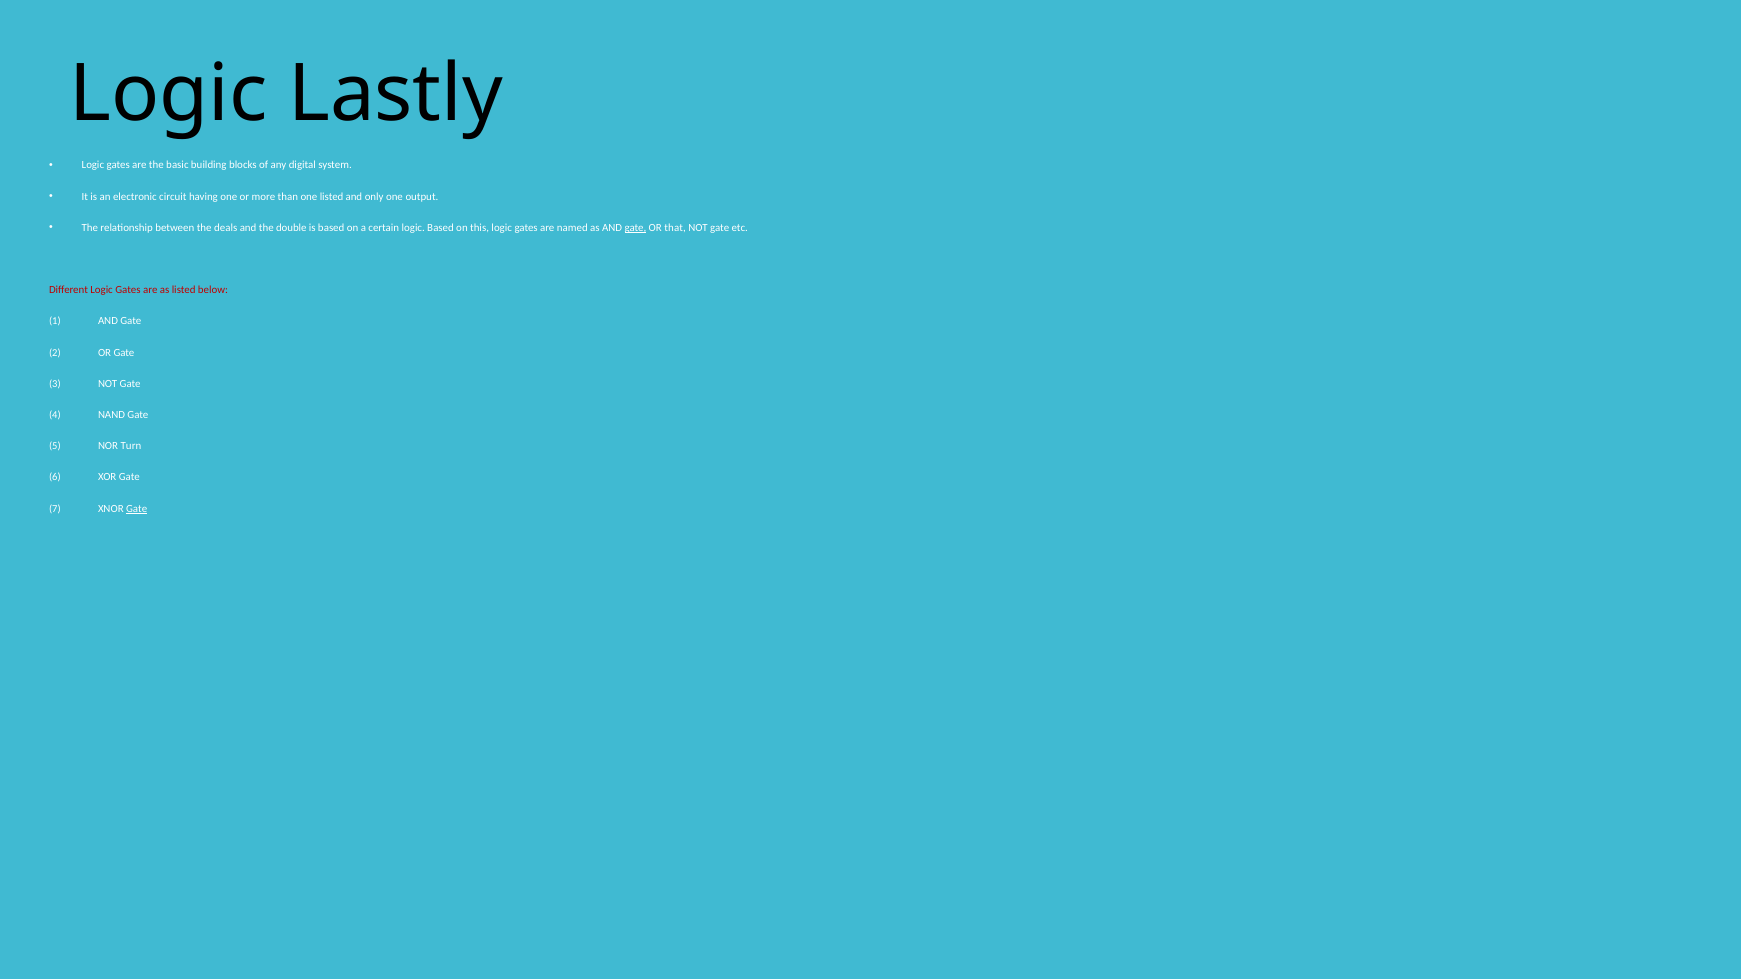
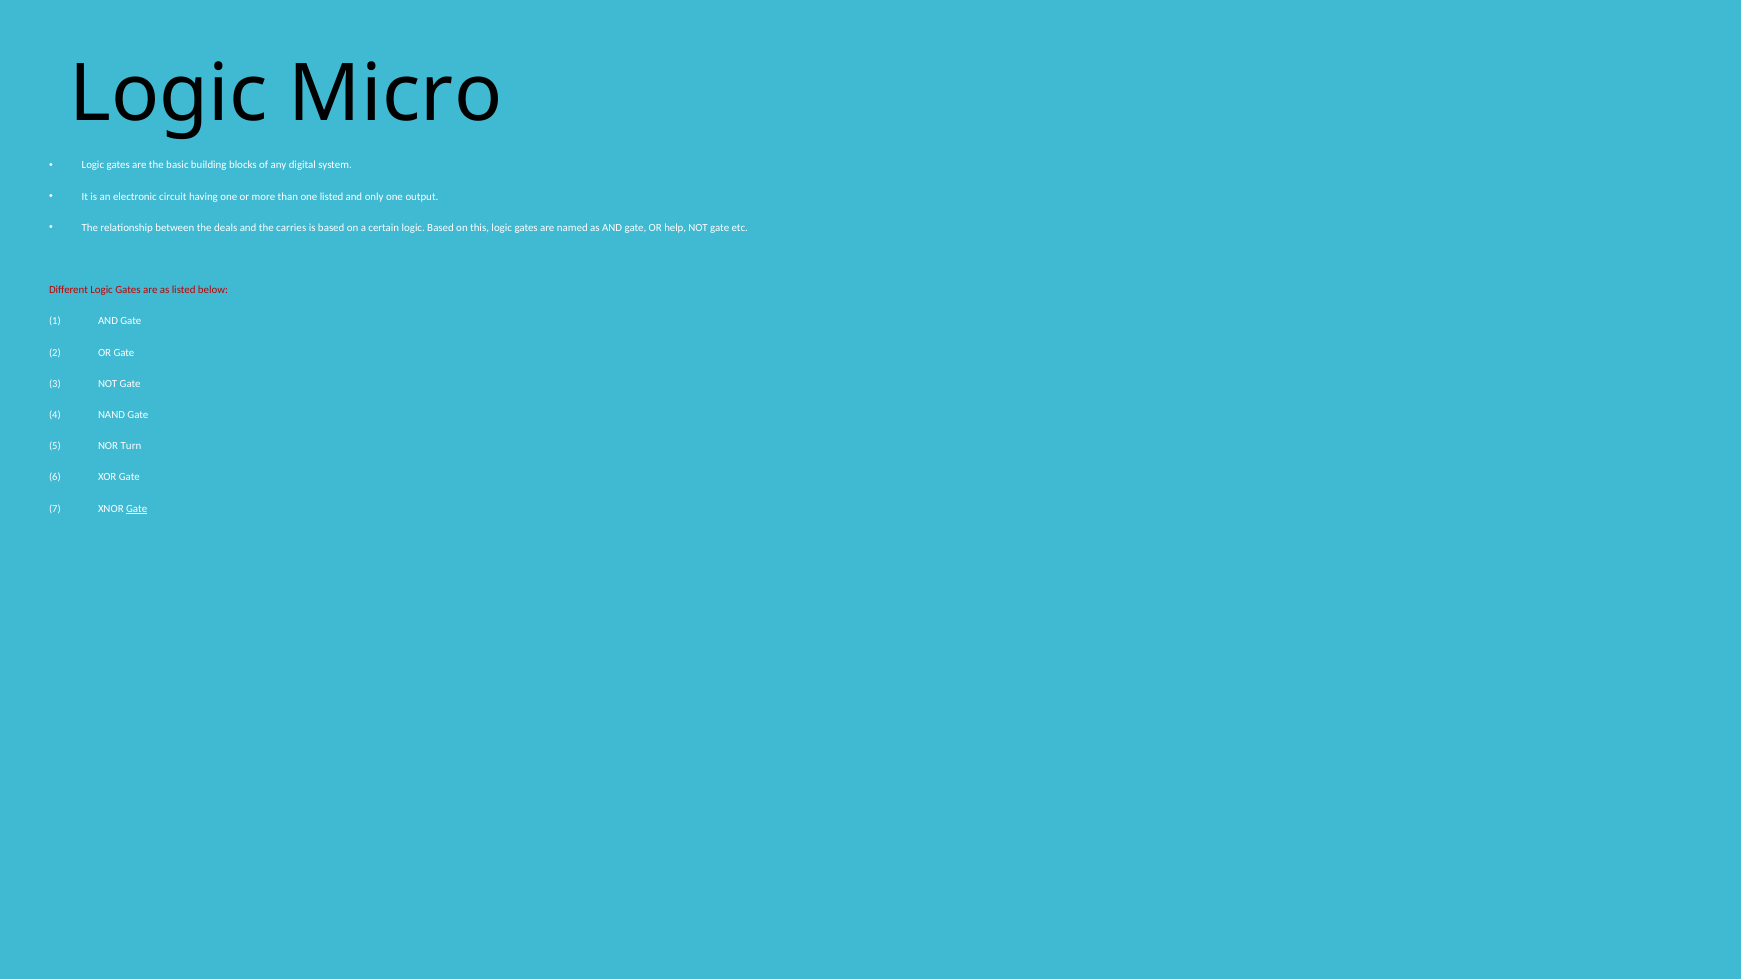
Lastly: Lastly -> Micro
double: double -> carries
gate at (635, 228) underline: present -> none
that: that -> help
